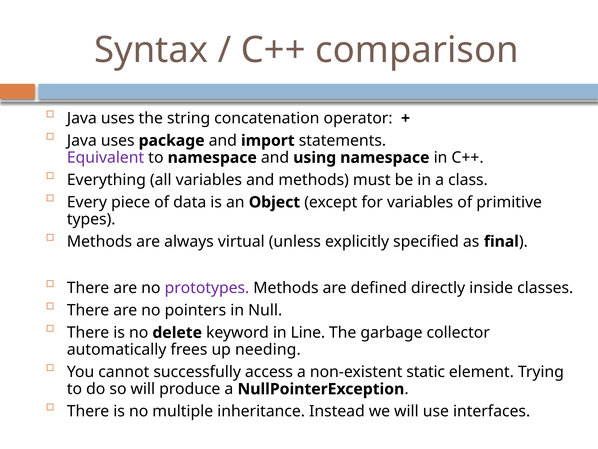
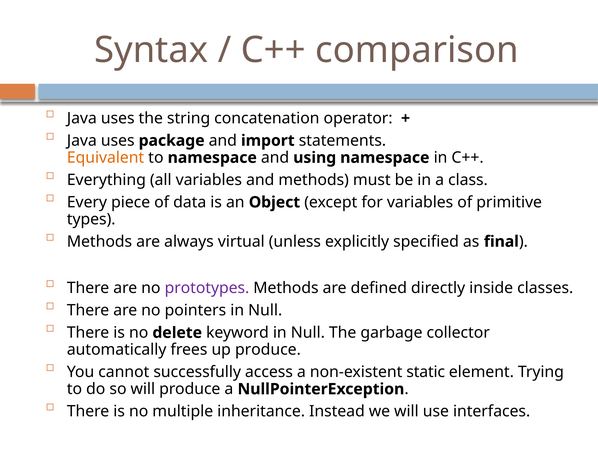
Equivalent colour: purple -> orange
keyword in Line: Line -> Null
up needing: needing -> produce
